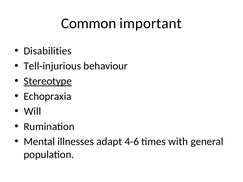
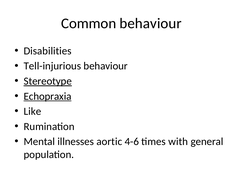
Common important: important -> behaviour
Echopraxia underline: none -> present
Will: Will -> Like
adapt: adapt -> aortic
